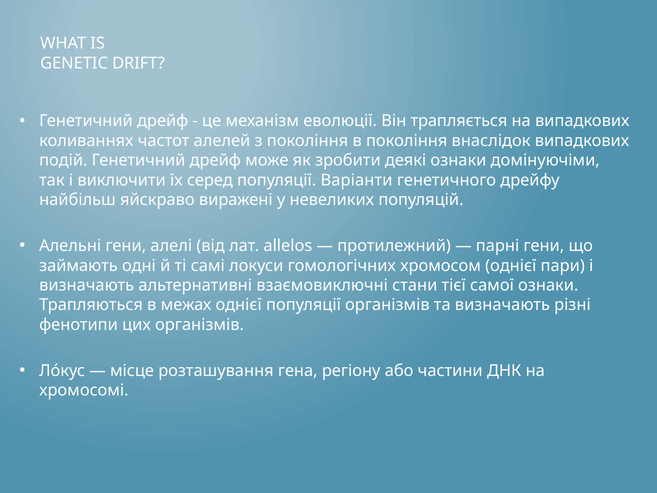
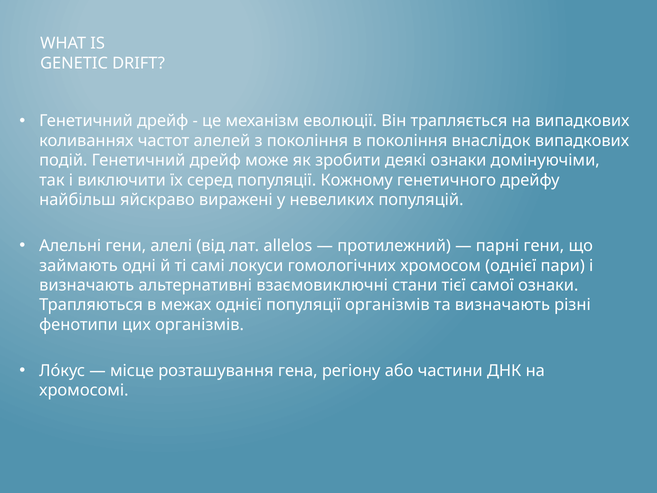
Варіанти: Варіанти -> Кожному
